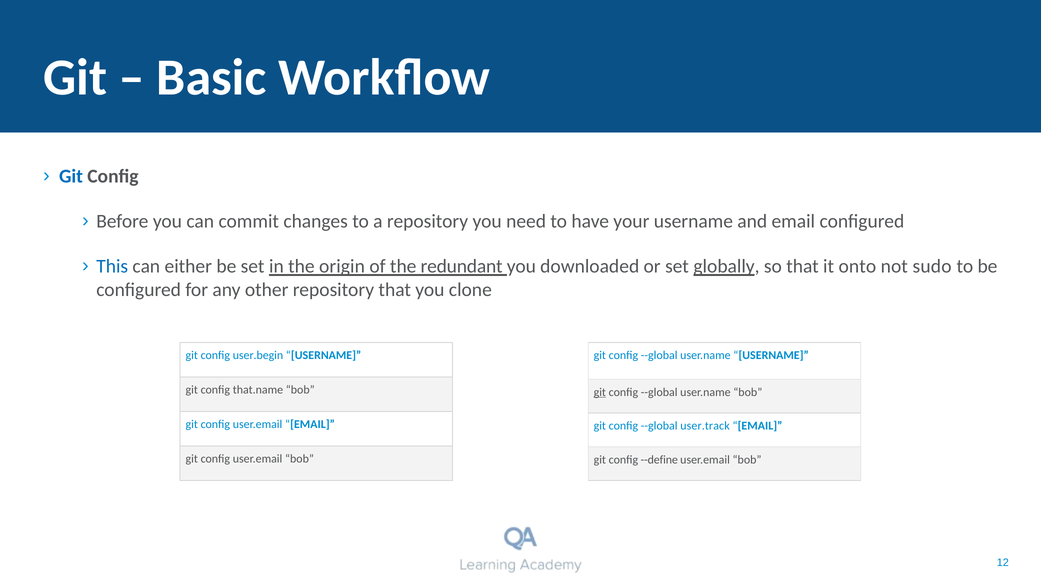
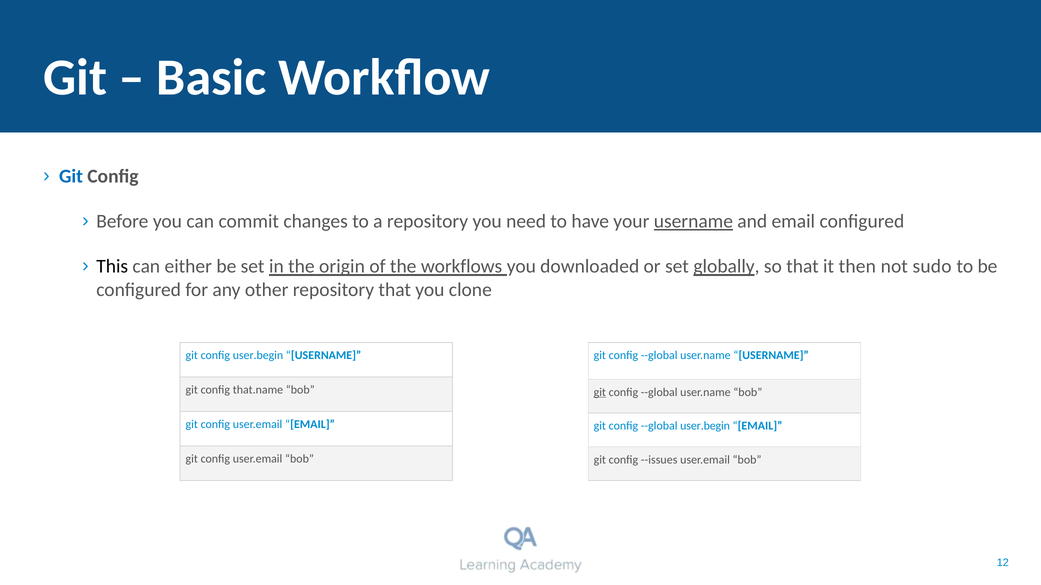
username at (693, 222) underline: none -> present
This colour: blue -> black
redundant: redundant -> workflows
onto: onto -> then
--global user.track: user.track -> user.begin
--define: --define -> --issues
